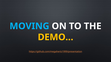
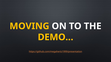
MOVING colour: light blue -> yellow
